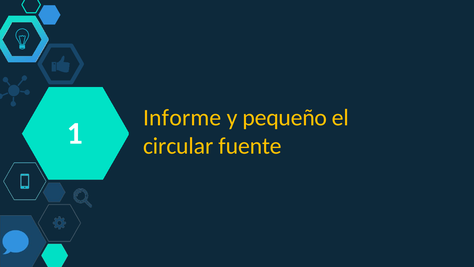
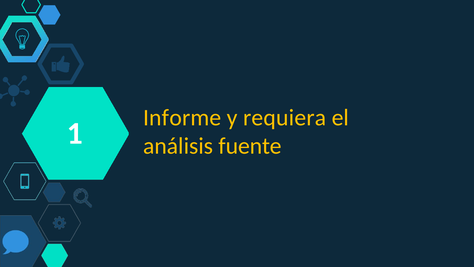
pequeño: pequeño -> requiera
circular: circular -> análisis
